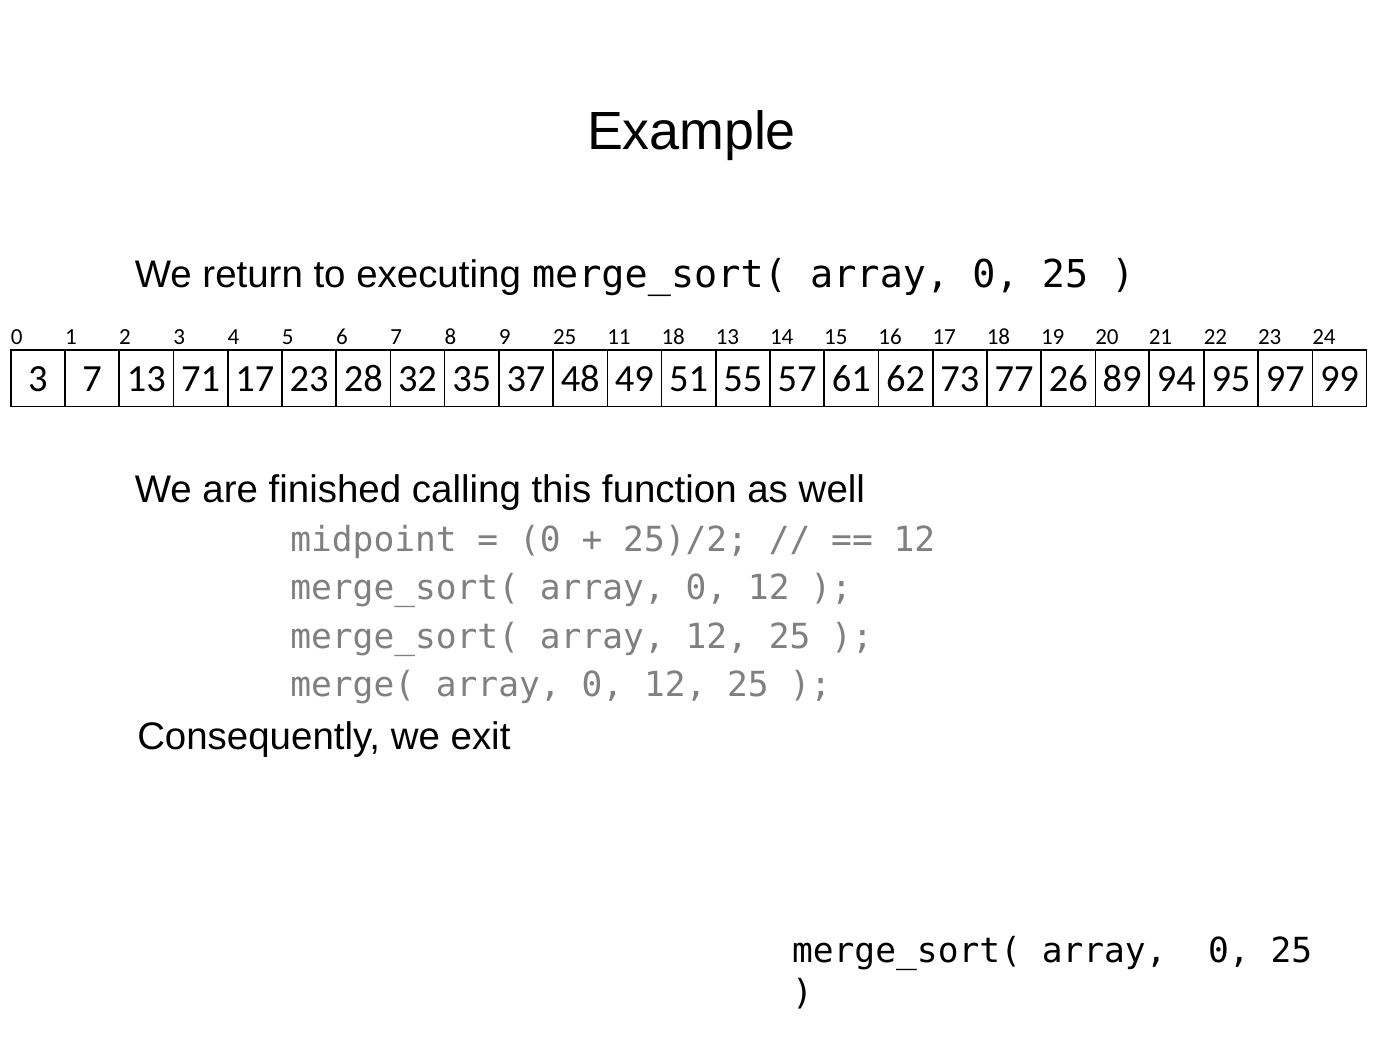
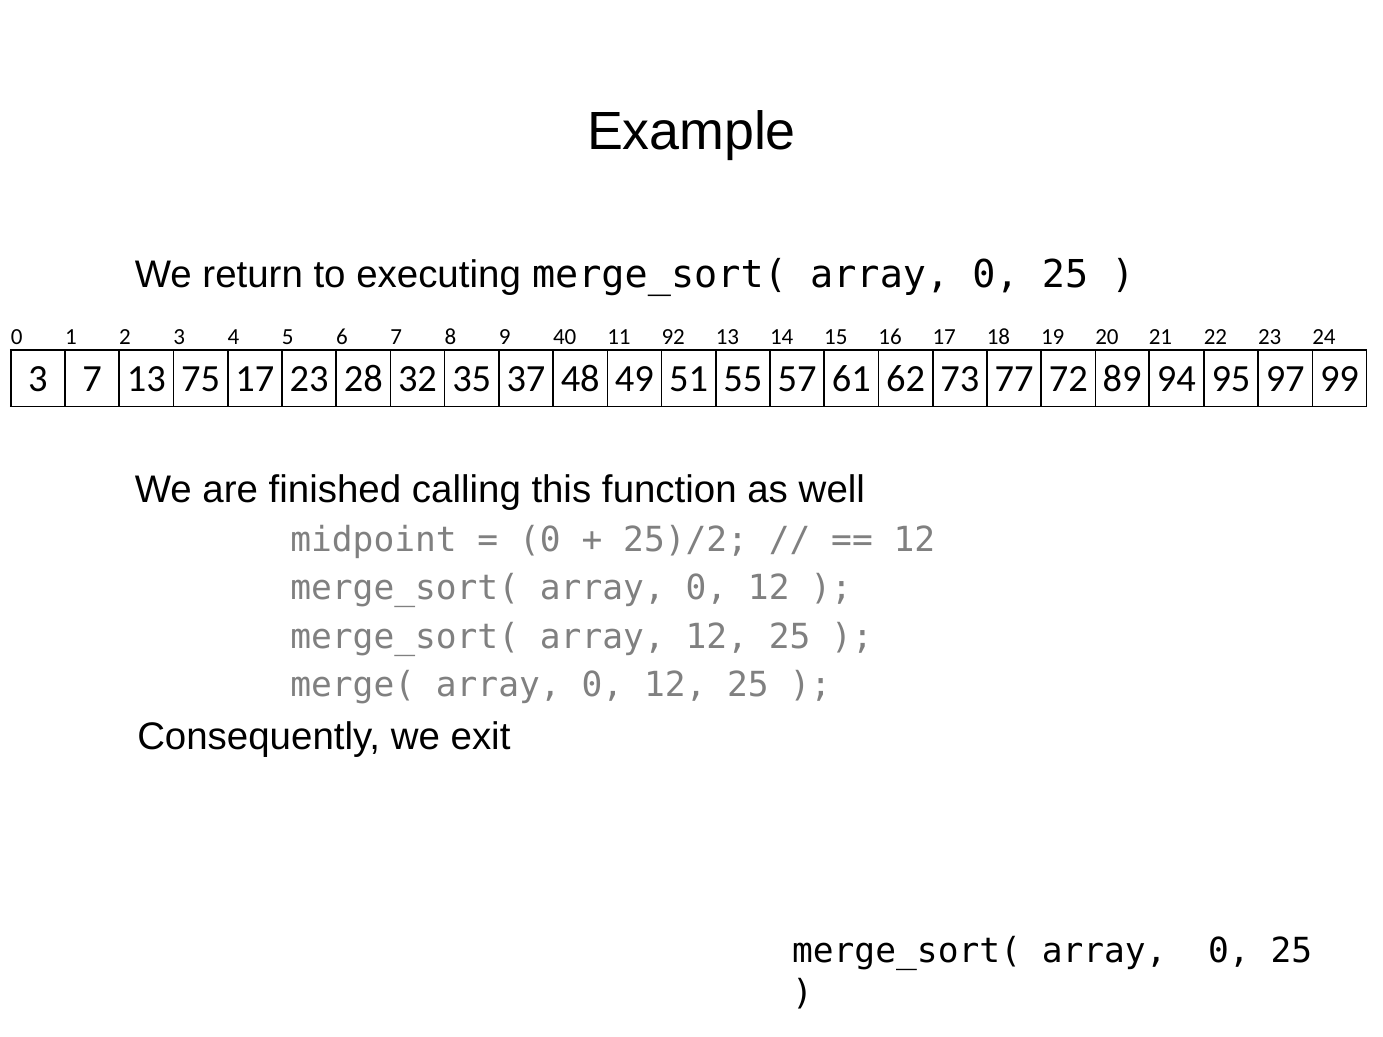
9 25: 25 -> 40
11 18: 18 -> 92
71: 71 -> 75
26: 26 -> 72
